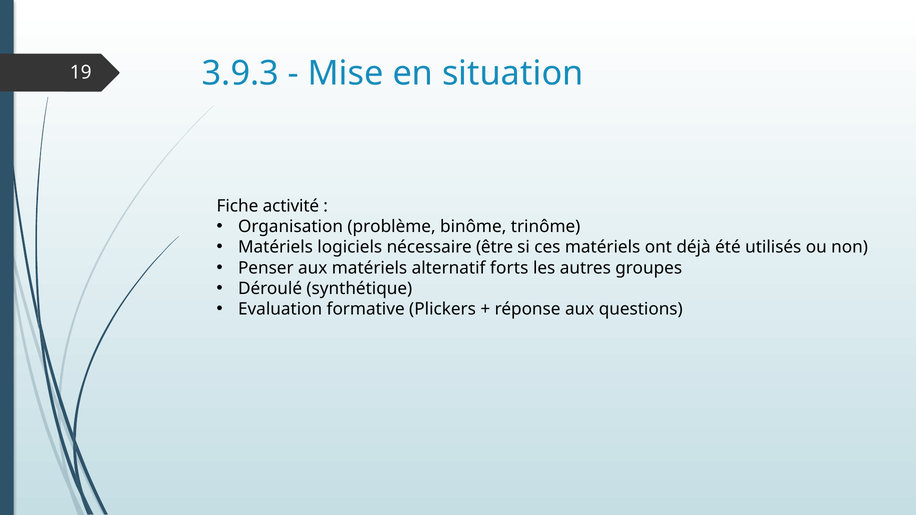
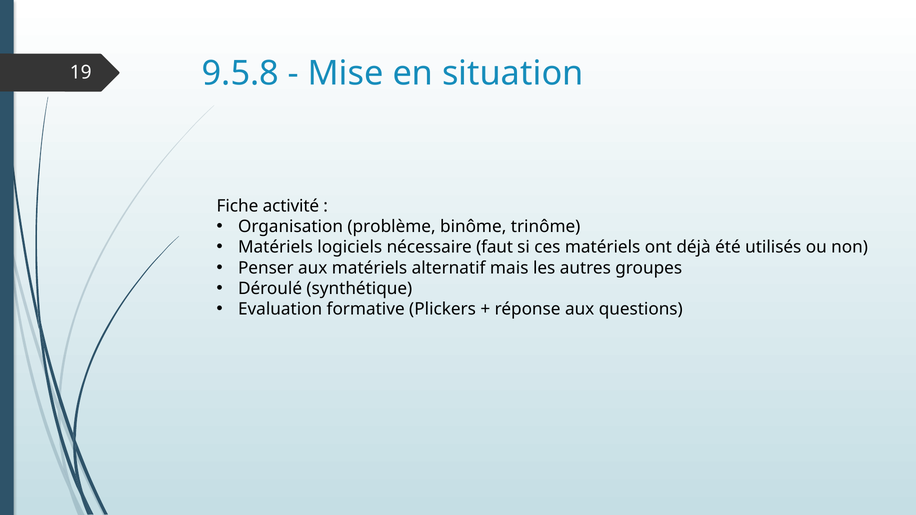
3.9.3: 3.9.3 -> 9.5.8
être: être -> faut
forts: forts -> mais
